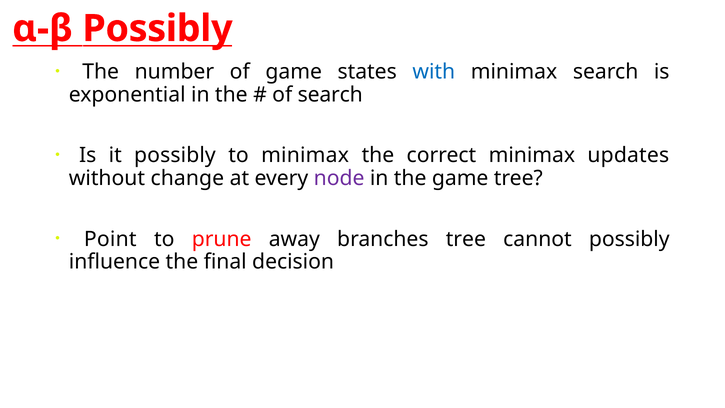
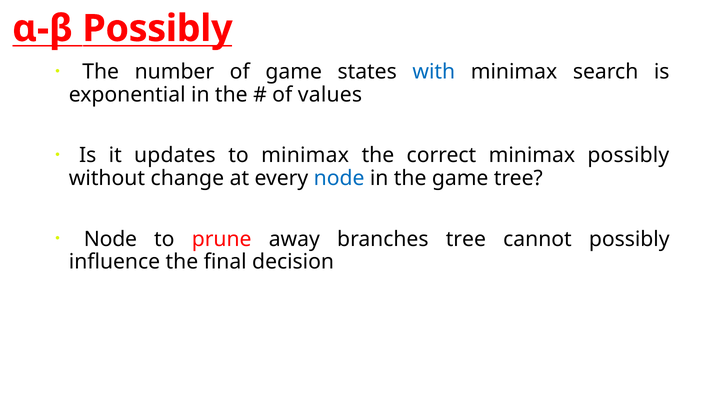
of search: search -> values
it possibly: possibly -> updates
minimax updates: updates -> possibly
node at (339, 178) colour: purple -> blue
Point at (110, 239): Point -> Node
